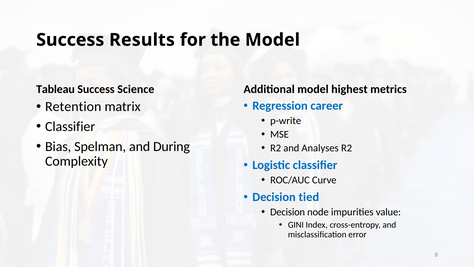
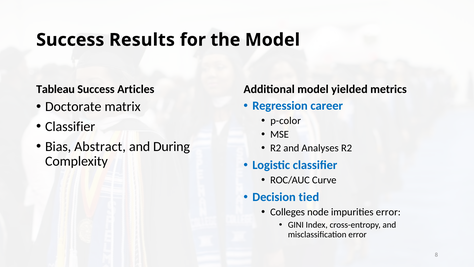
Science: Science -> Articles
highest: highest -> yielded
Retention: Retention -> Doctorate
p-write: p-write -> p-color
Spelman: Spelman -> Abstract
Decision at (288, 212): Decision -> Colleges
impurities value: value -> error
